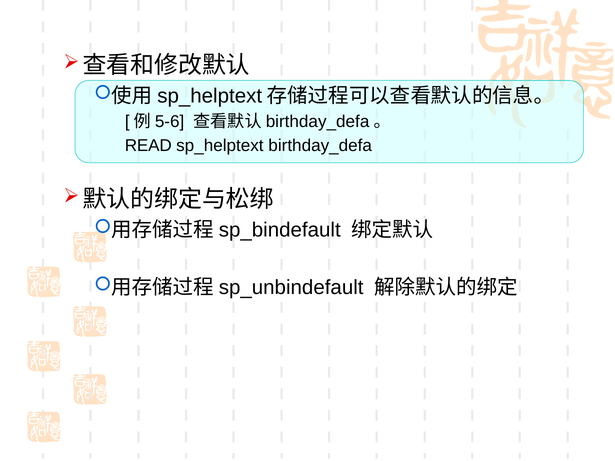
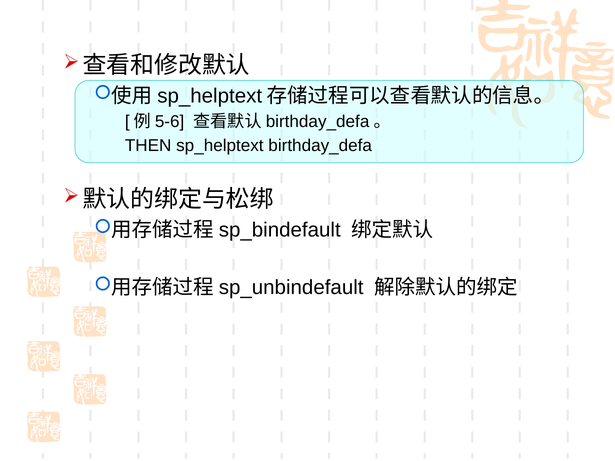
READ: READ -> THEN
